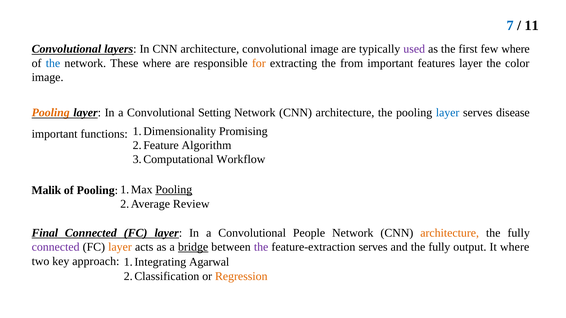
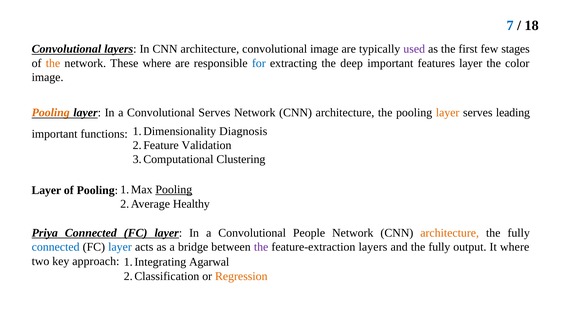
11: 11 -> 18
few where: where -> stages
the at (53, 63) colour: blue -> orange
for colour: orange -> blue
from: from -> deep
Convolutional Setting: Setting -> Serves
layer at (448, 113) colour: blue -> orange
disease: disease -> leading
Promising: Promising -> Diagnosis
Algorithm: Algorithm -> Validation
Workflow: Workflow -> Clustering
Malik at (46, 191): Malik -> Layer
Review: Review -> Healthy
Final: Final -> Priya
connected at (56, 247) colour: purple -> blue
layer at (120, 247) colour: orange -> blue
bridge underline: present -> none
feature-extraction serves: serves -> layers
